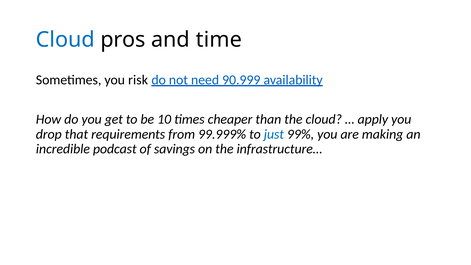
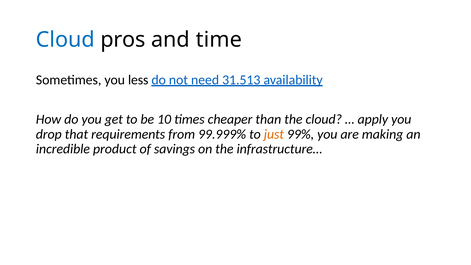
risk: risk -> less
90.999: 90.999 -> 31.513
just colour: blue -> orange
podcast: podcast -> product
